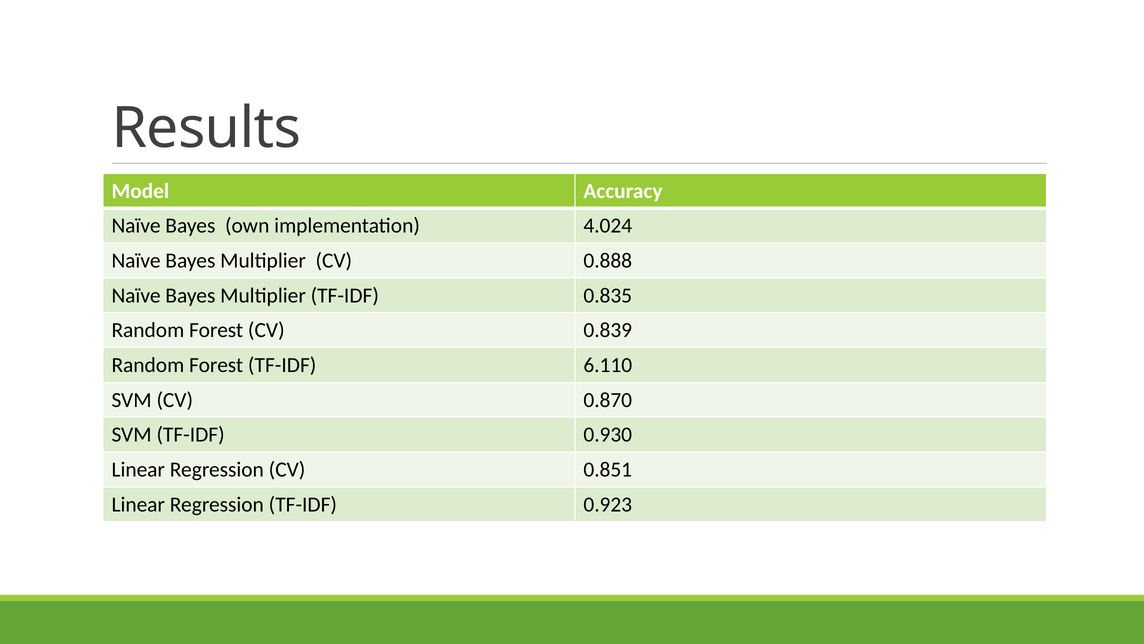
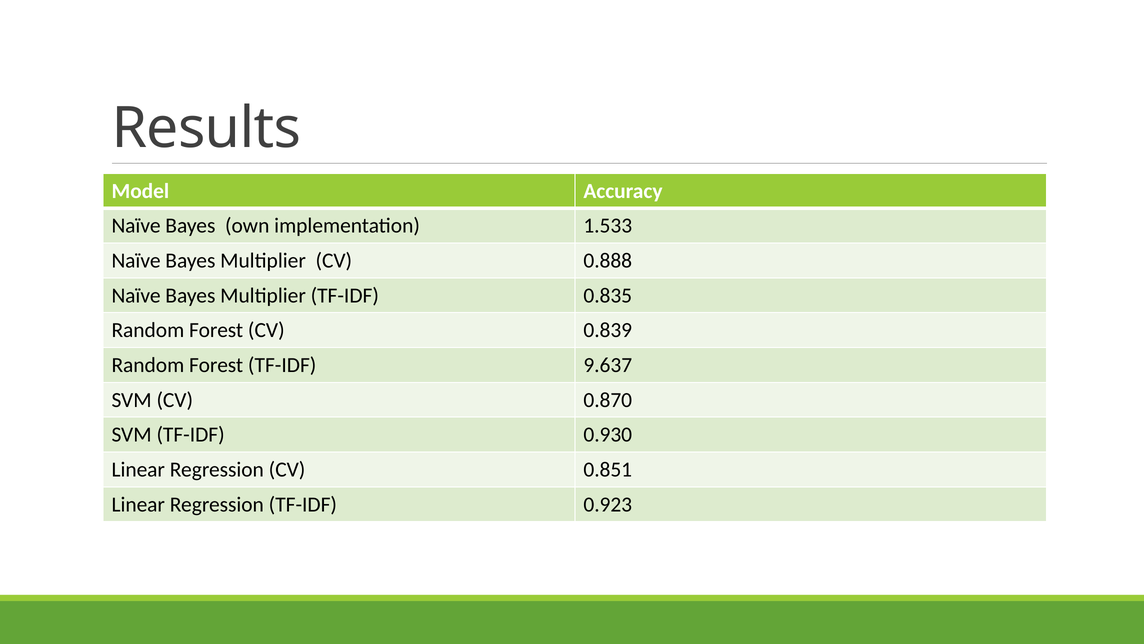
4.024: 4.024 -> 1.533
6.110: 6.110 -> 9.637
